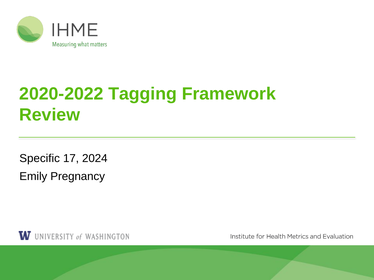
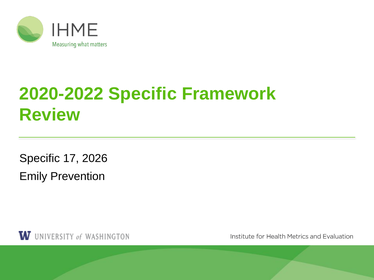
2020-2022 Tagging: Tagging -> Specific
2024: 2024 -> 2026
Pregnancy: Pregnancy -> Prevention
